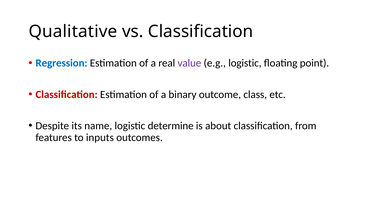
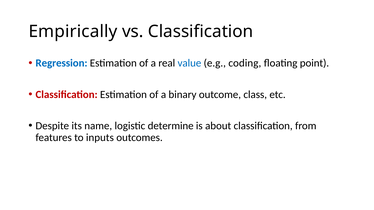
Qualitative: Qualitative -> Empirically
value colour: purple -> blue
e.g logistic: logistic -> coding
